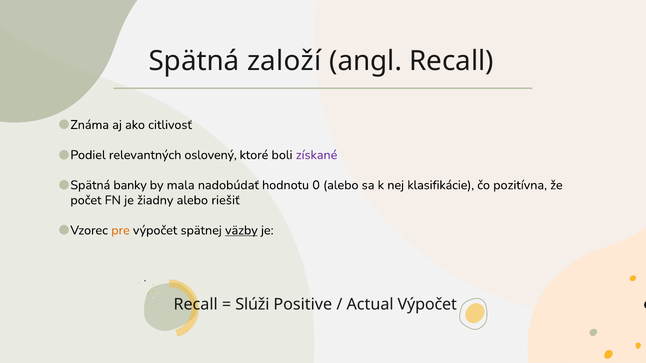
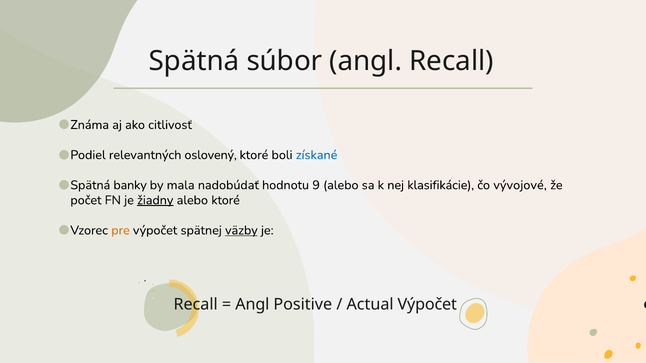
založí: založí -> súbor
získané colour: purple -> blue
0: 0 -> 9
pozitívna: pozitívna -> vývojové
žiadny underline: none -> present
alebo riešiť: riešiť -> ktoré
Slúži at (252, 305): Slúži -> Angl
